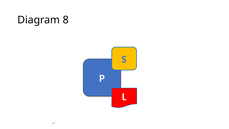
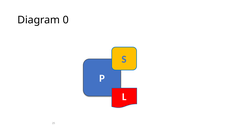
8: 8 -> 0
